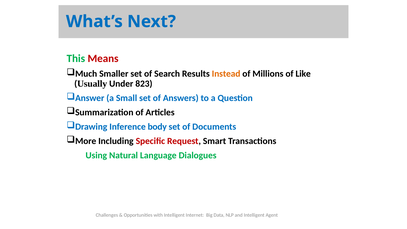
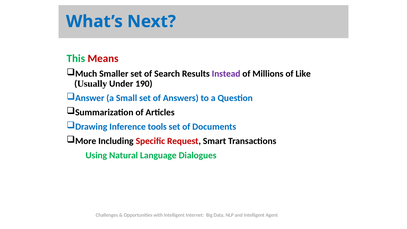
Instead colour: orange -> purple
823: 823 -> 190
body: body -> tools
